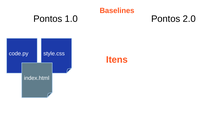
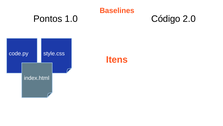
1.0 Pontos: Pontos -> Código
